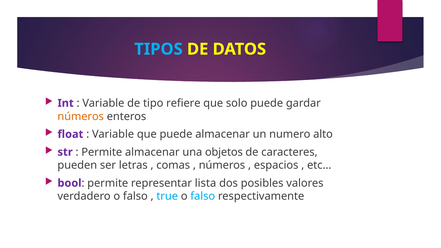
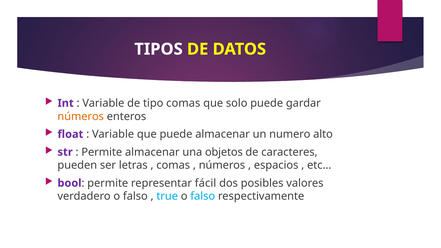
TIPOS colour: light blue -> white
tipo refiere: refiere -> comas
lista: lista -> fácil
